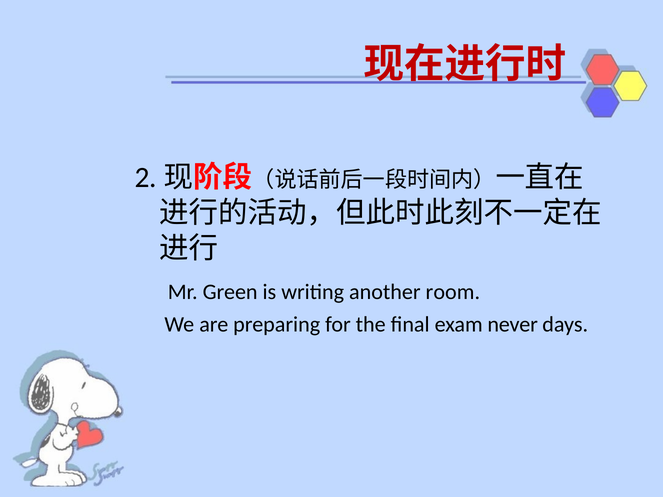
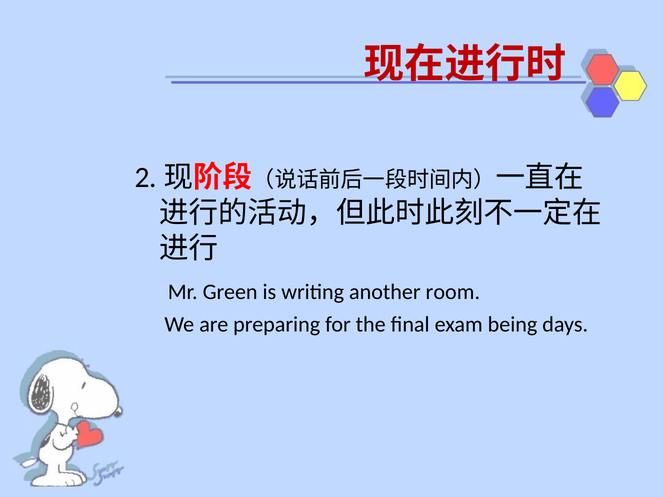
never: never -> being
